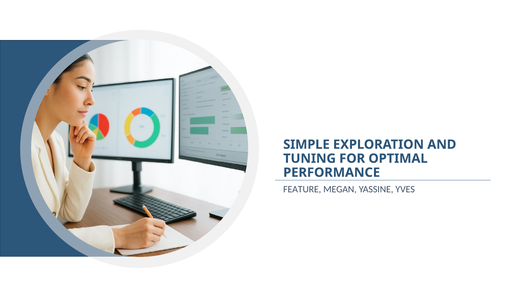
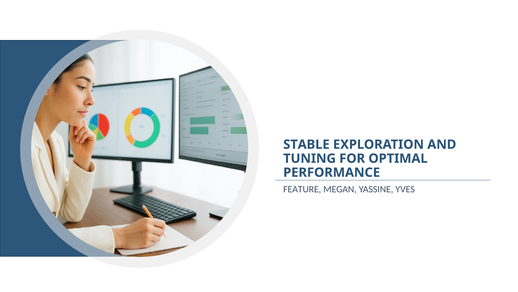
SIMPLE: SIMPLE -> STABLE
